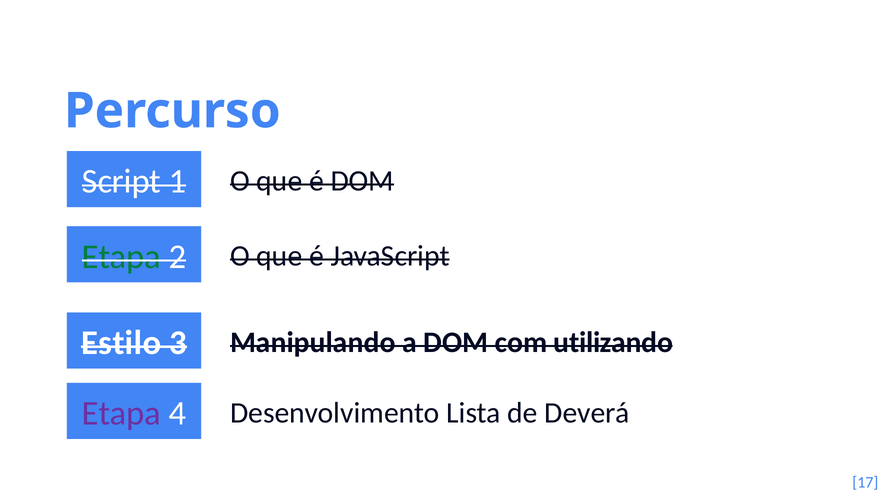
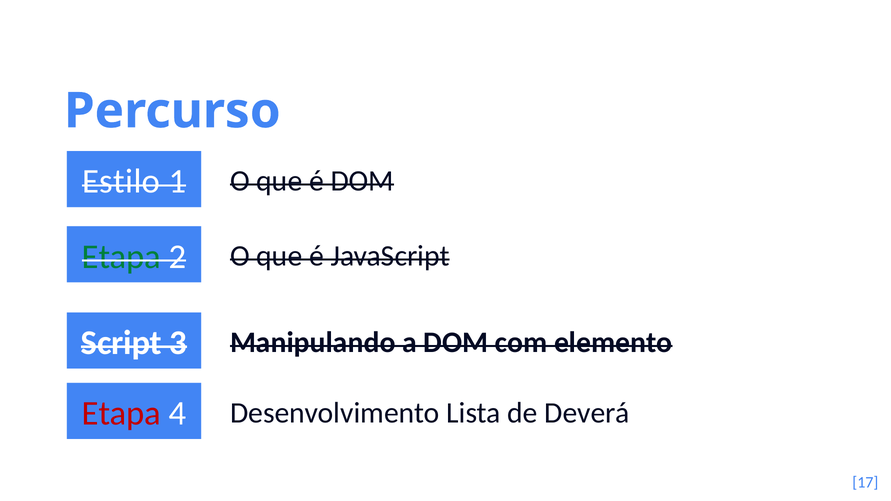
Script: Script -> Estilo
Estilo: Estilo -> Script
utilizando: utilizando -> elemento
Etapa at (121, 413) colour: purple -> red
